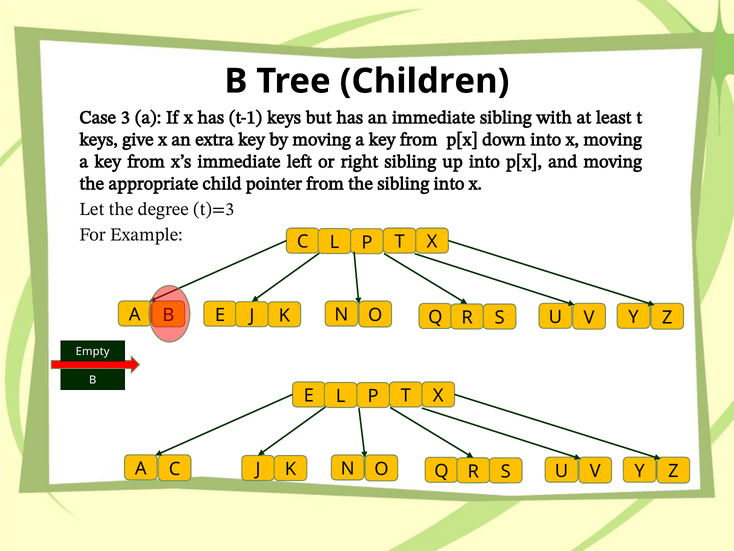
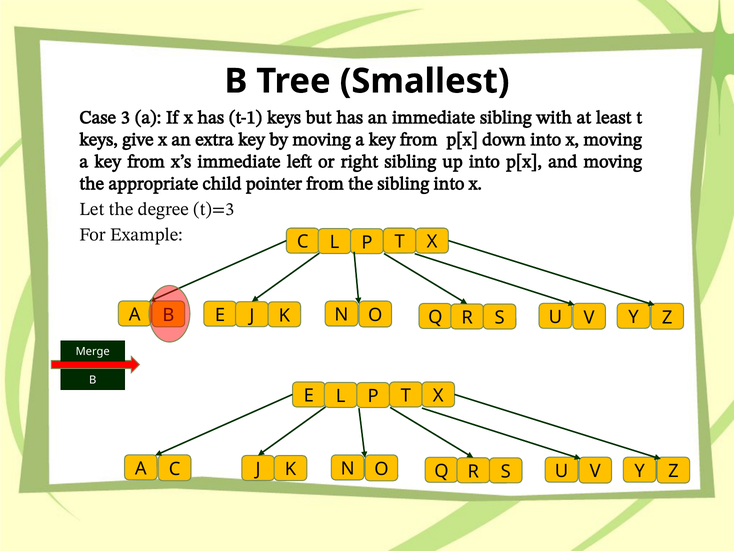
Children: Children -> Smallest
Empty: Empty -> Merge
